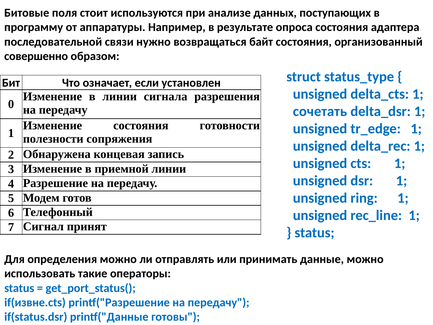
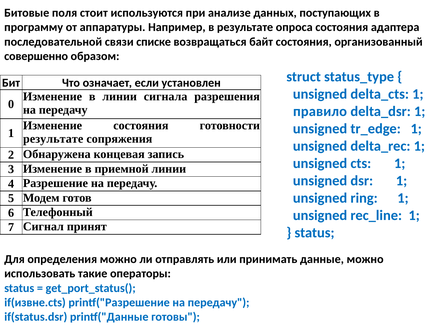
нужно: нужно -> списке
сочетать: сочетать -> правило
полезности at (53, 139): полезности -> результате
